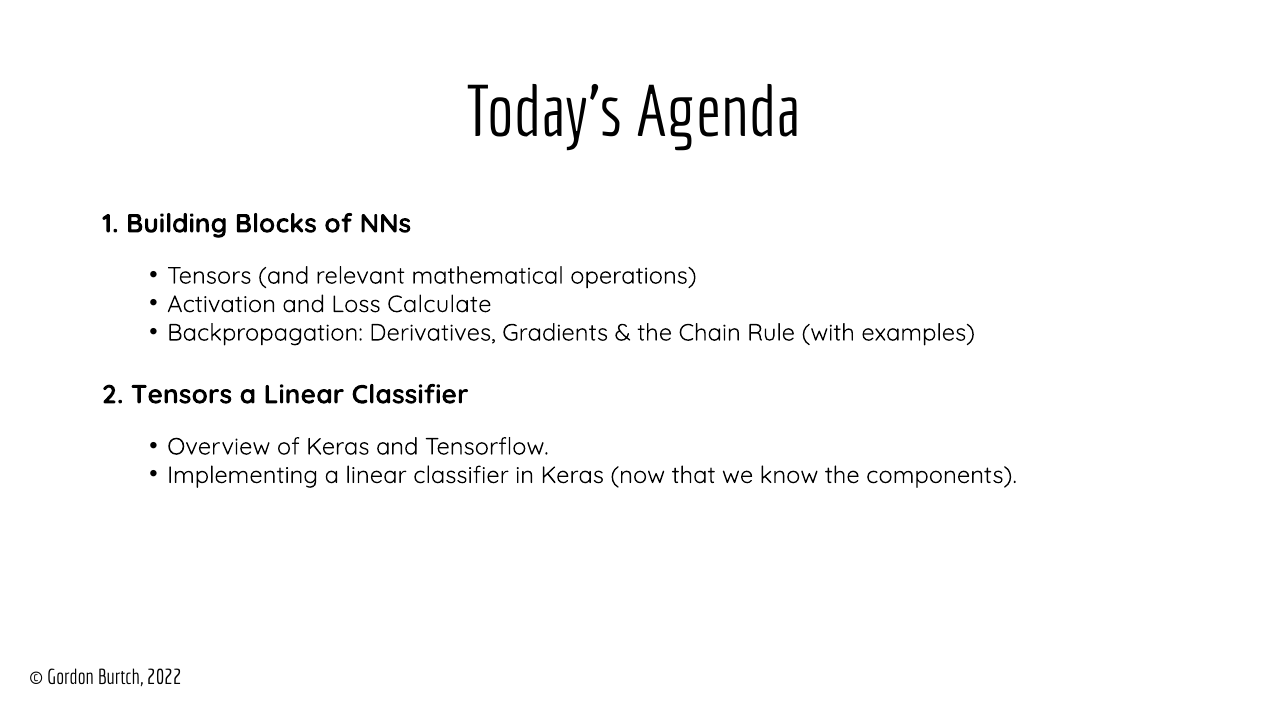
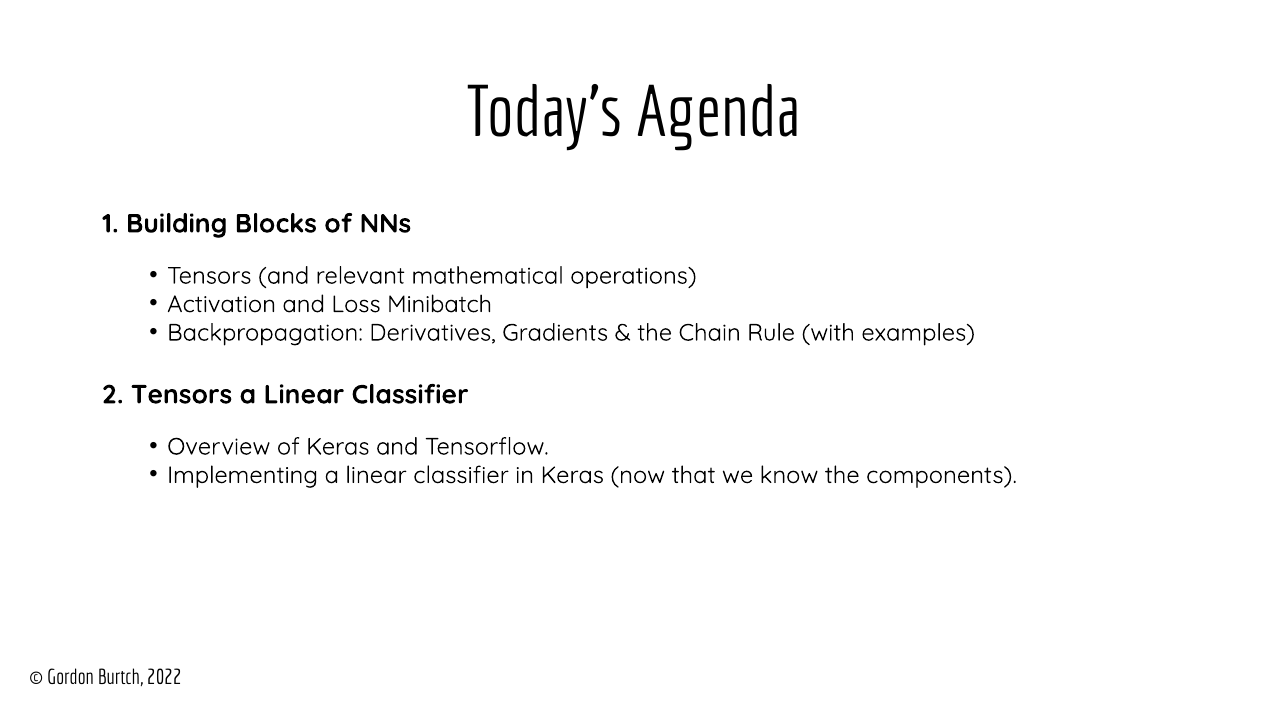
Calculate: Calculate -> Minibatch
